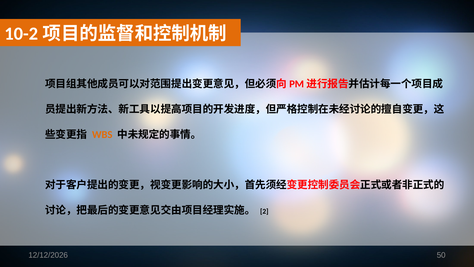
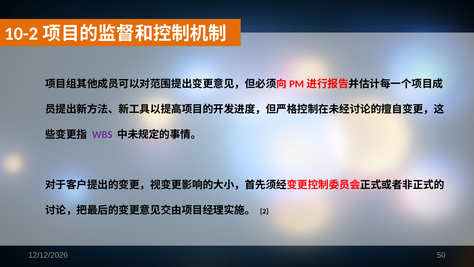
WBS colour: orange -> purple
